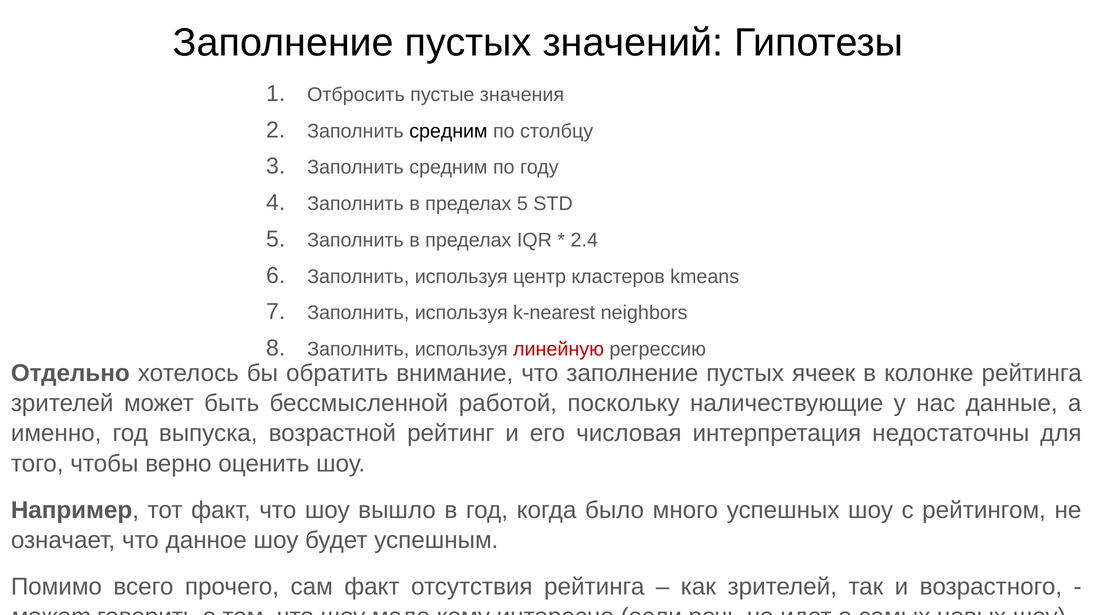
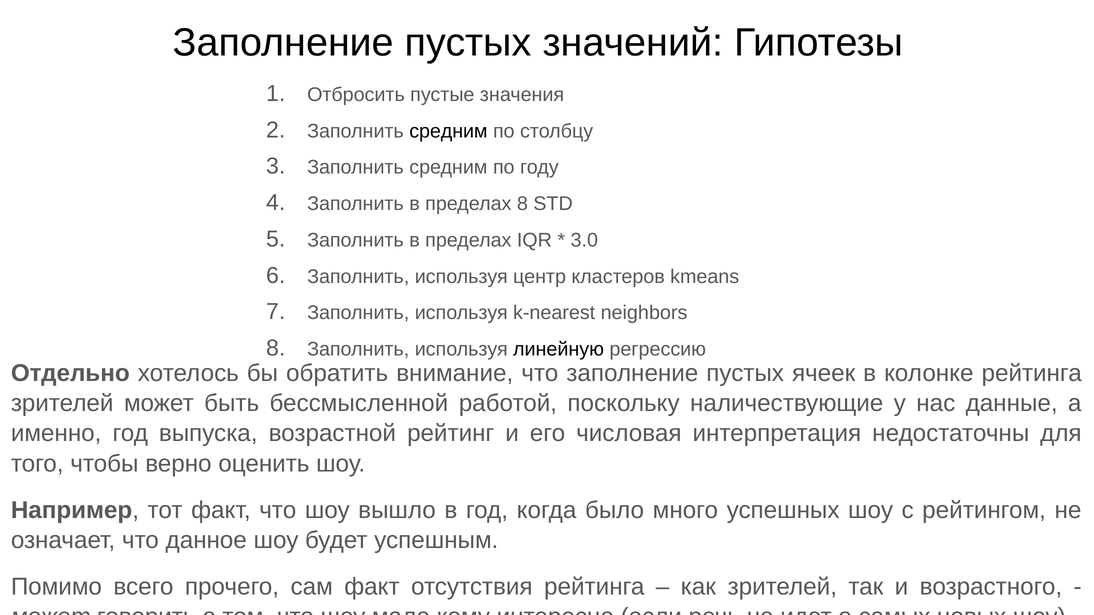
пределах 5: 5 -> 8
2.4: 2.4 -> 3.0
линейную colour: red -> black
